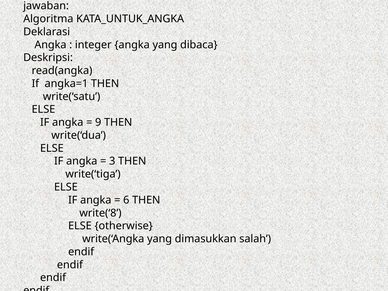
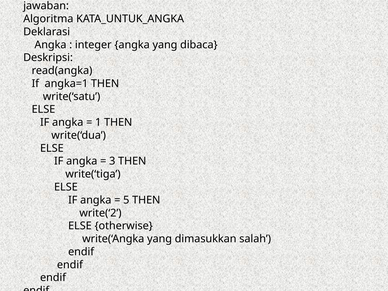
9: 9 -> 1
6: 6 -> 5
write(‘8: write(‘8 -> write(‘2
